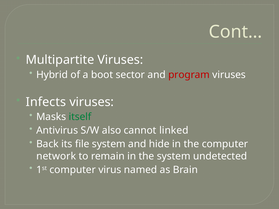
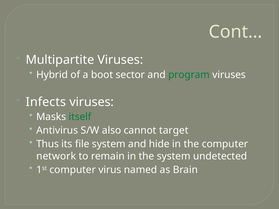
program colour: red -> green
linked: linked -> target
Back: Back -> Thus
